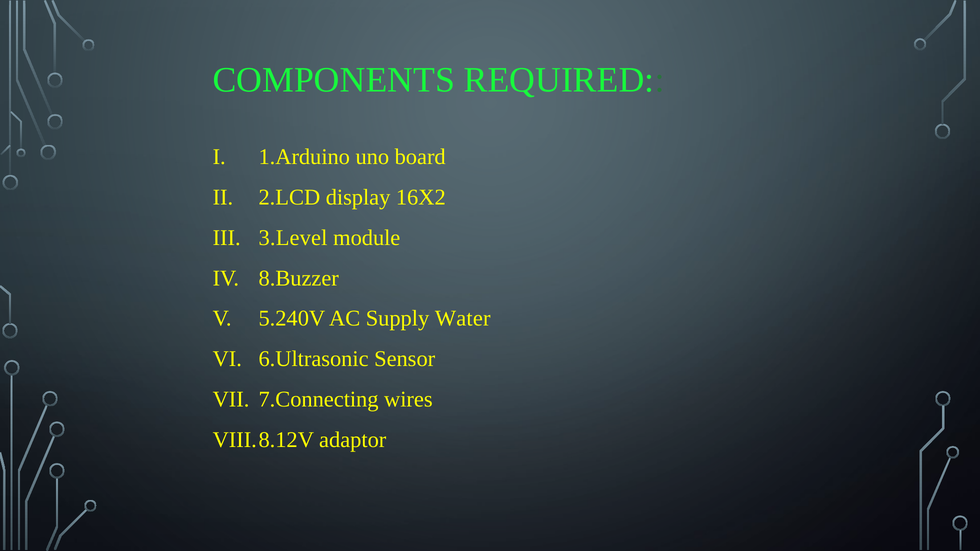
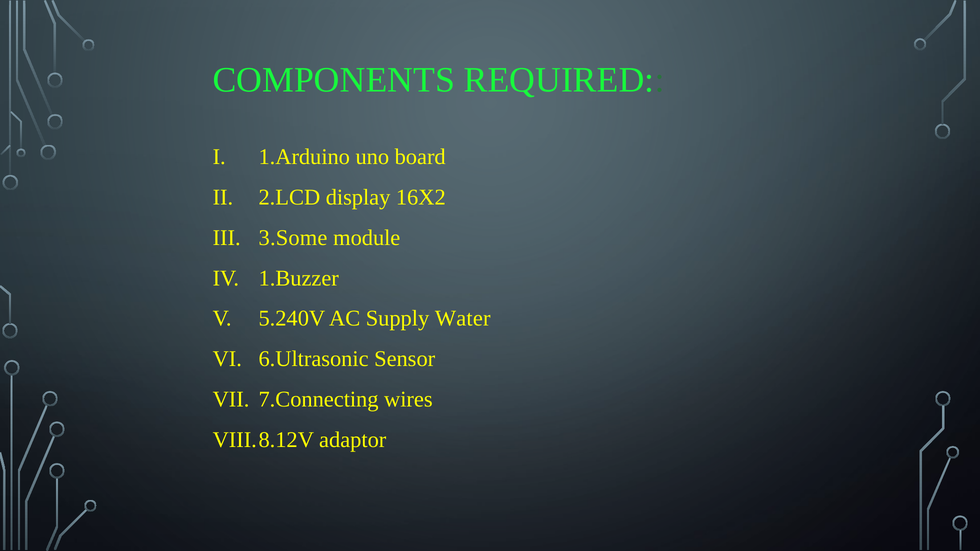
3.Level: 3.Level -> 3.Some
8.Buzzer: 8.Buzzer -> 1.Buzzer
